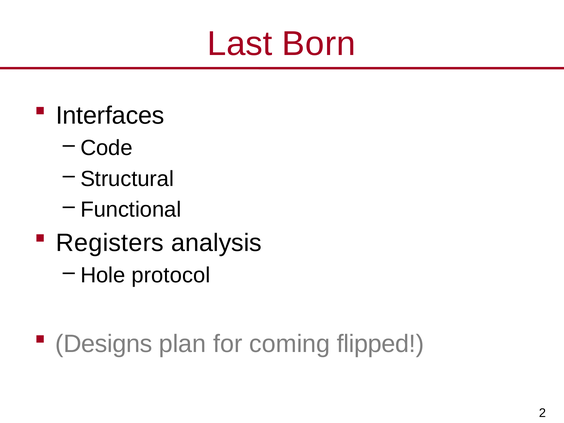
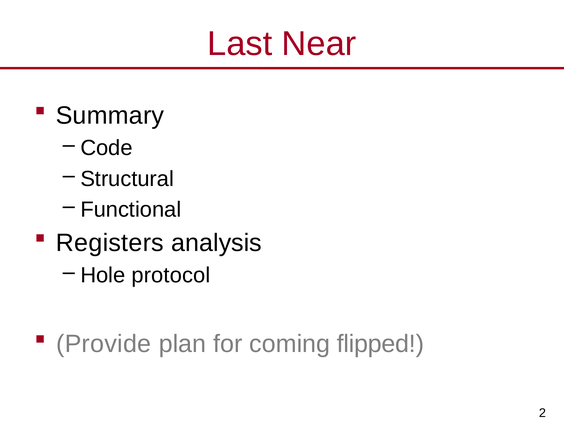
Born: Born -> Near
Interfaces: Interfaces -> Summary
Designs: Designs -> Provide
